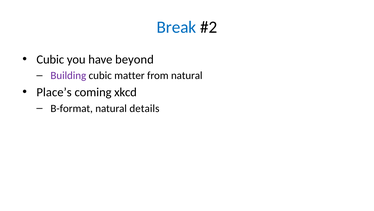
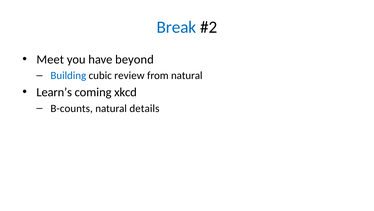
Cubic at (50, 59): Cubic -> Meet
Building colour: purple -> blue
matter: matter -> review
Place’s: Place’s -> Learn’s
B-format: B-format -> B-counts
